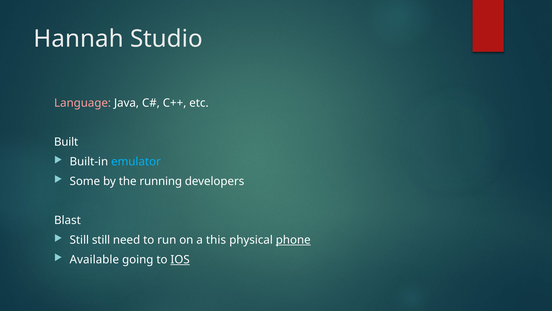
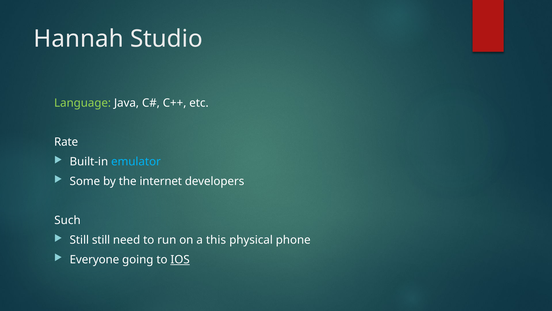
Language colour: pink -> light green
Built: Built -> Rate
running: running -> internet
Blast: Blast -> Such
phone underline: present -> none
Available: Available -> Everyone
